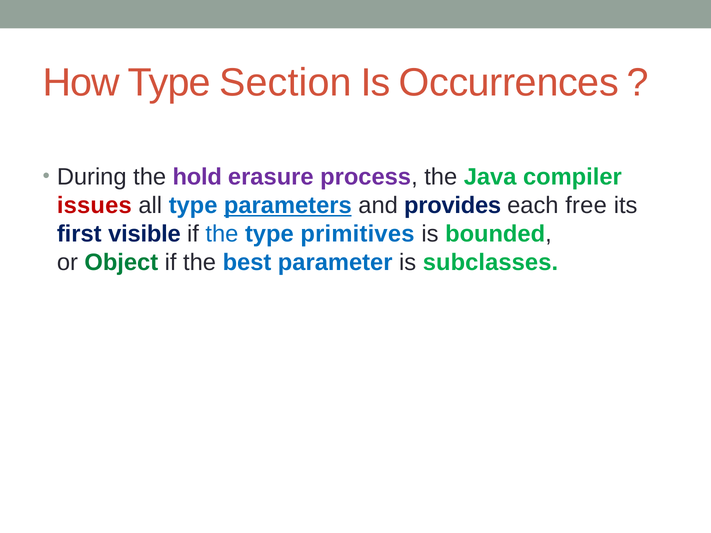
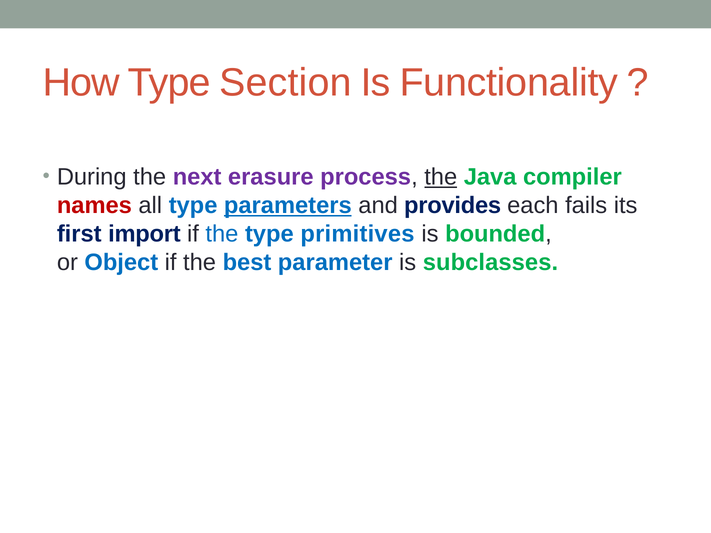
Occurrences: Occurrences -> Functionality
hold: hold -> next
the at (441, 177) underline: none -> present
issues: issues -> names
free: free -> fails
visible: visible -> import
Object colour: green -> blue
